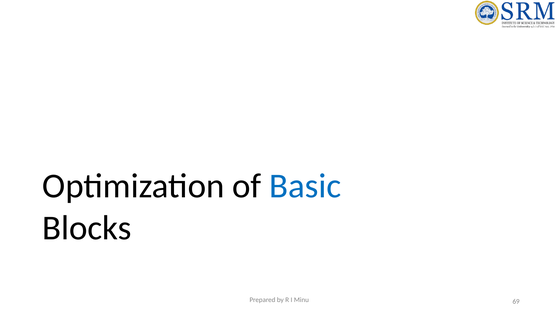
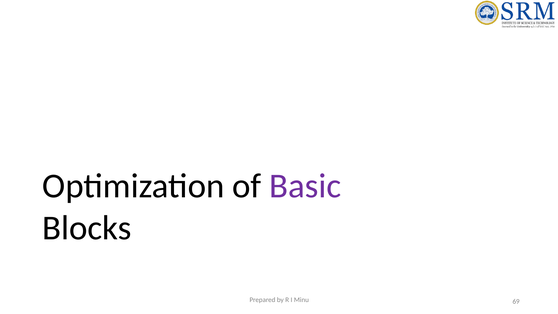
Basic colour: blue -> purple
